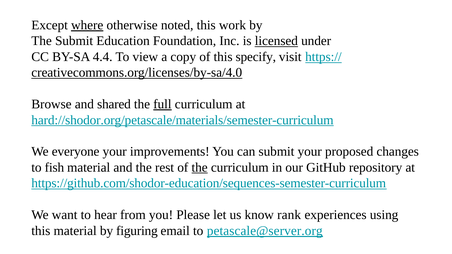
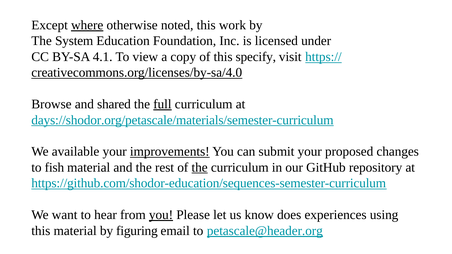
The Submit: Submit -> System
licensed underline: present -> none
4.4: 4.4 -> 4.1
hard://shodor.org/petascale/materials/semester-curriculum: hard://shodor.org/petascale/materials/semester-curriculum -> days://shodor.org/petascale/materials/semester-curriculum
everyone: everyone -> available
improvements underline: none -> present
you at (161, 215) underline: none -> present
rank: rank -> does
petascale@server.org: petascale@server.org -> petascale@header.org
